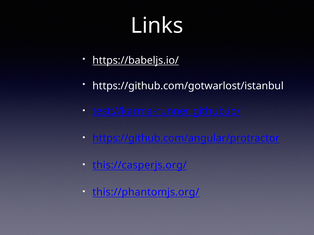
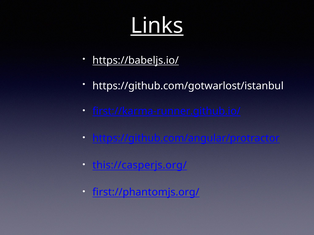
Links underline: none -> present
test://karma-runner.github.io/: test://karma-runner.github.io/ -> first://karma-runner.github.io/
this://phantomjs.org/: this://phantomjs.org/ -> first://phantomjs.org/
